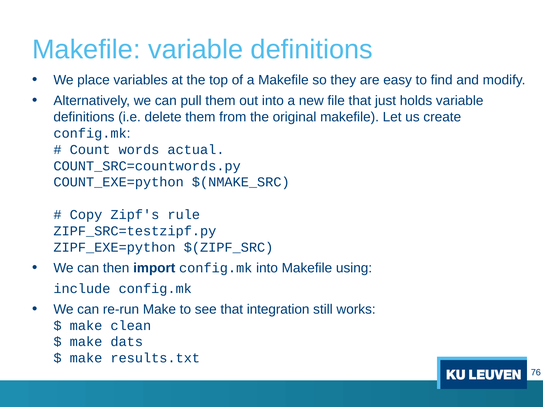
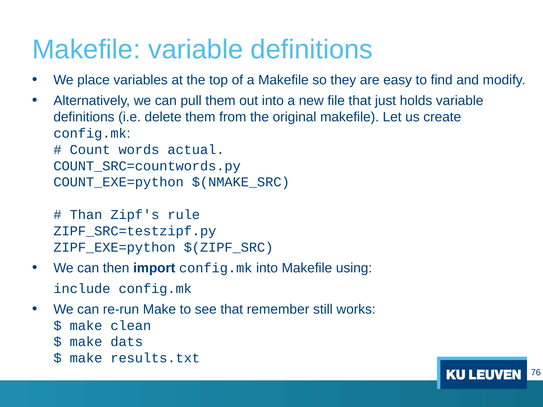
Copy: Copy -> Than
integration: integration -> remember
